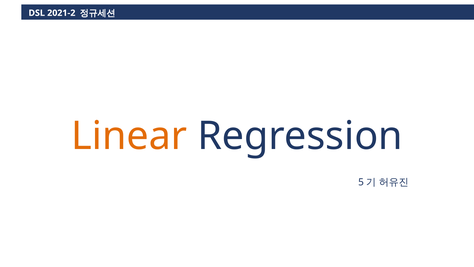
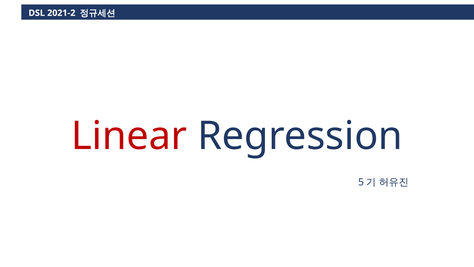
Linear colour: orange -> red
